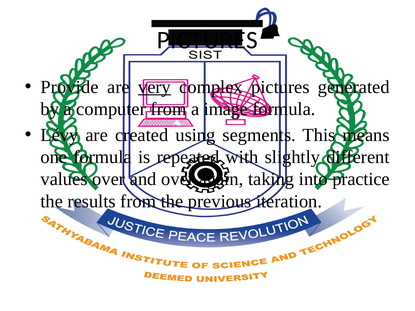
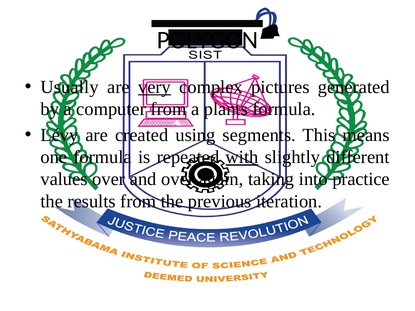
PICTURES at (207, 40): PICTURES -> POLYGON
Provide: Provide -> Usually
image: image -> plants
with underline: none -> present
